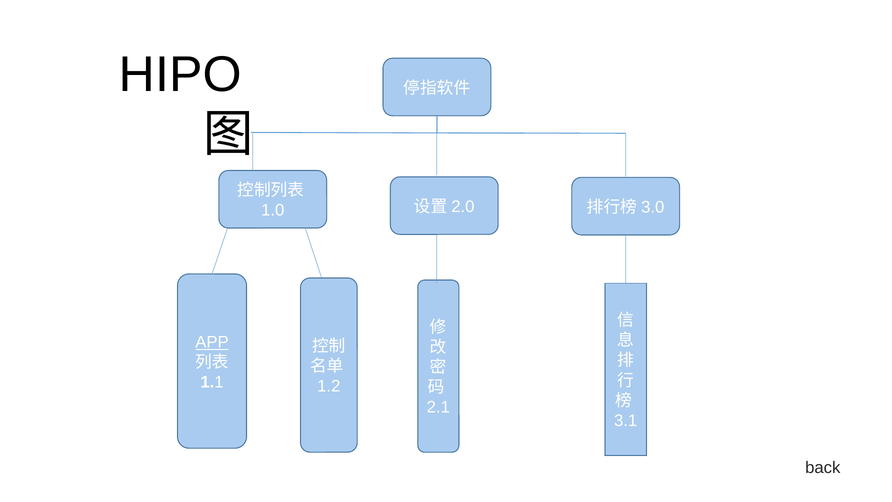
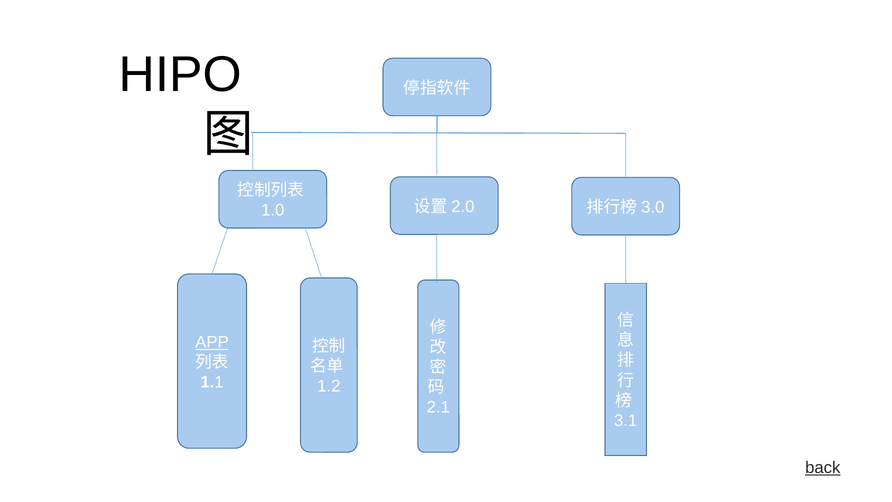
back underline: none -> present
